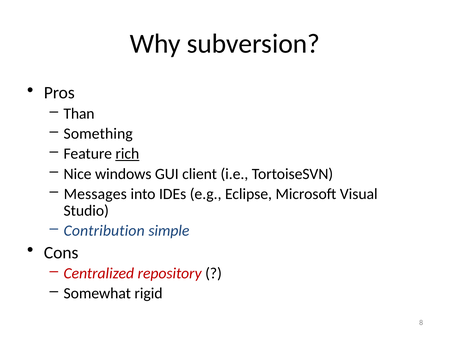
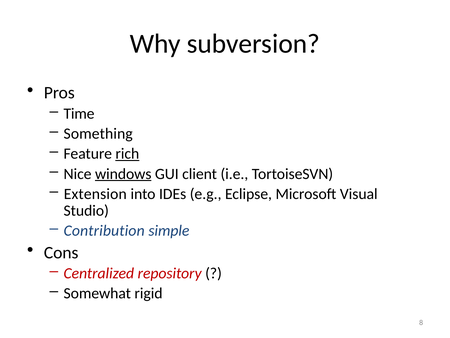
Than: Than -> Time
windows underline: none -> present
Messages: Messages -> Extension
